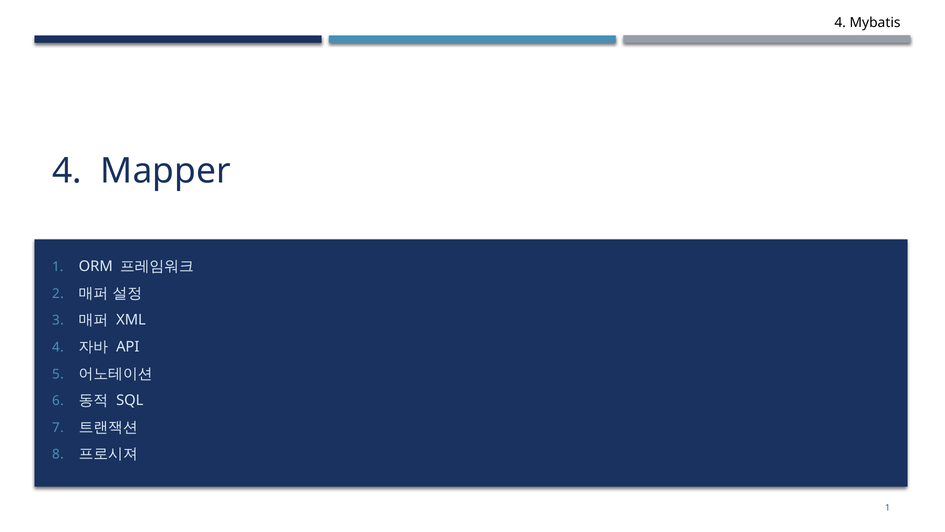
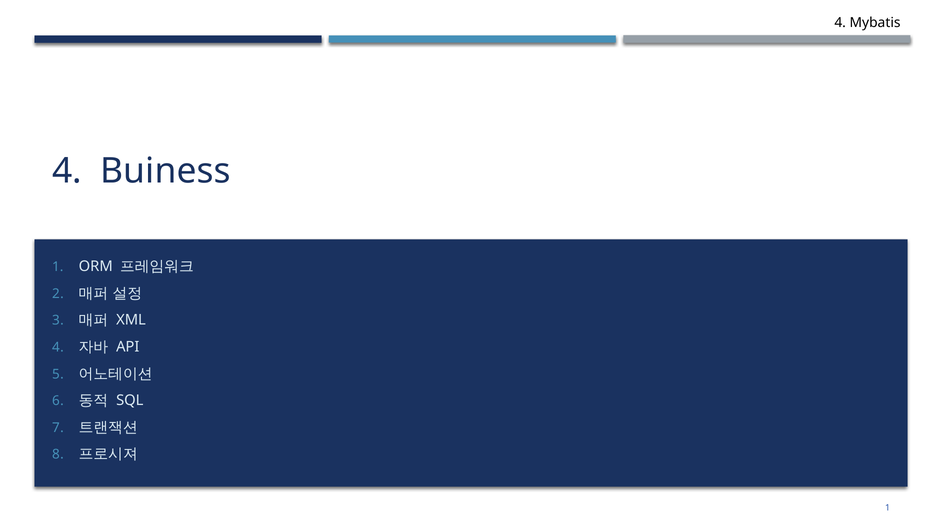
Mapper: Mapper -> Buiness
